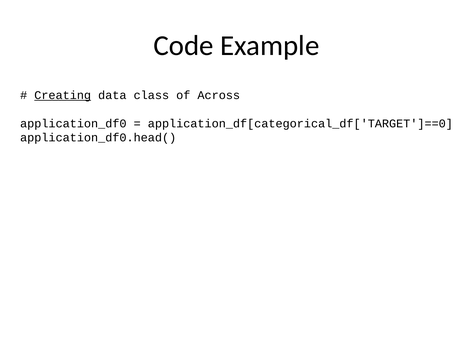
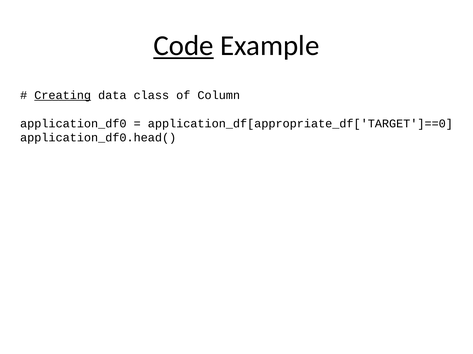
Code underline: none -> present
Across: Across -> Column
application_df[categorical_df['TARGET']==0: application_df[categorical_df['TARGET']==0 -> application_df[appropriate_df['TARGET']==0
